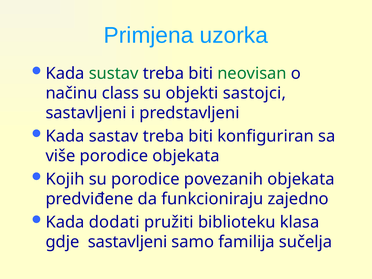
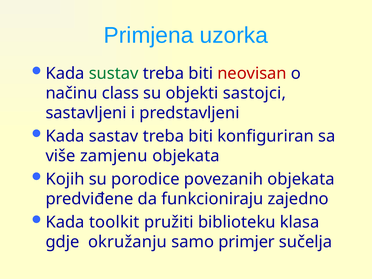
neovisan colour: green -> red
više porodice: porodice -> zamjenu
dodati: dodati -> toolkit
gdje sastavljeni: sastavljeni -> okružanju
familija: familija -> primjer
